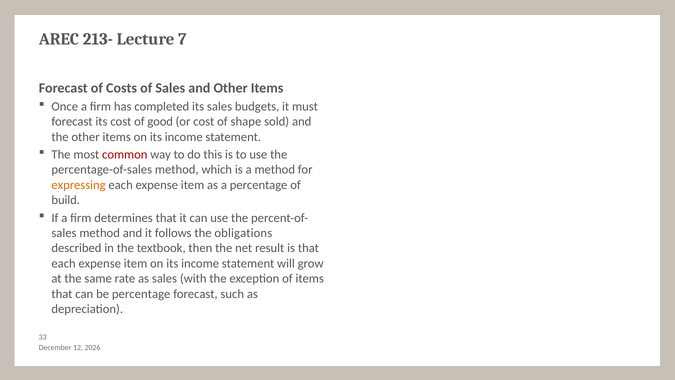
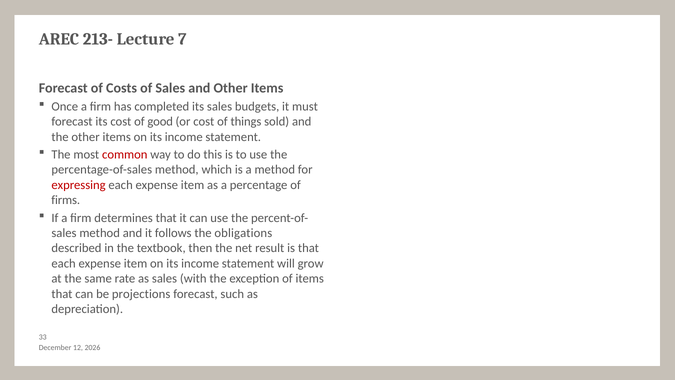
shape: shape -> things
expressing colour: orange -> red
build: build -> firms
be percentage: percentage -> projections
